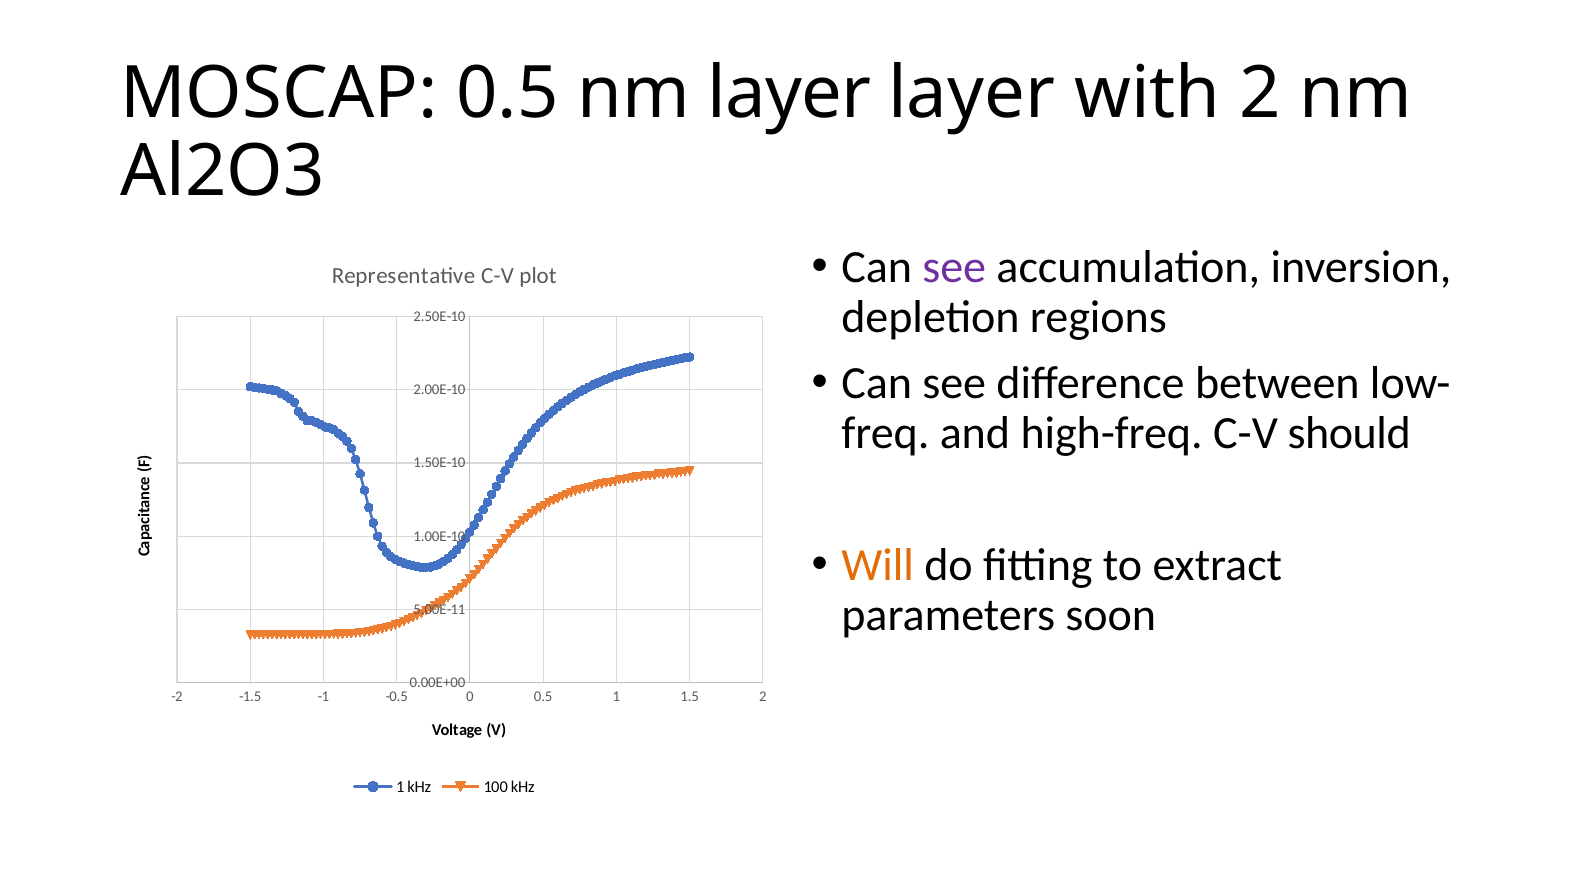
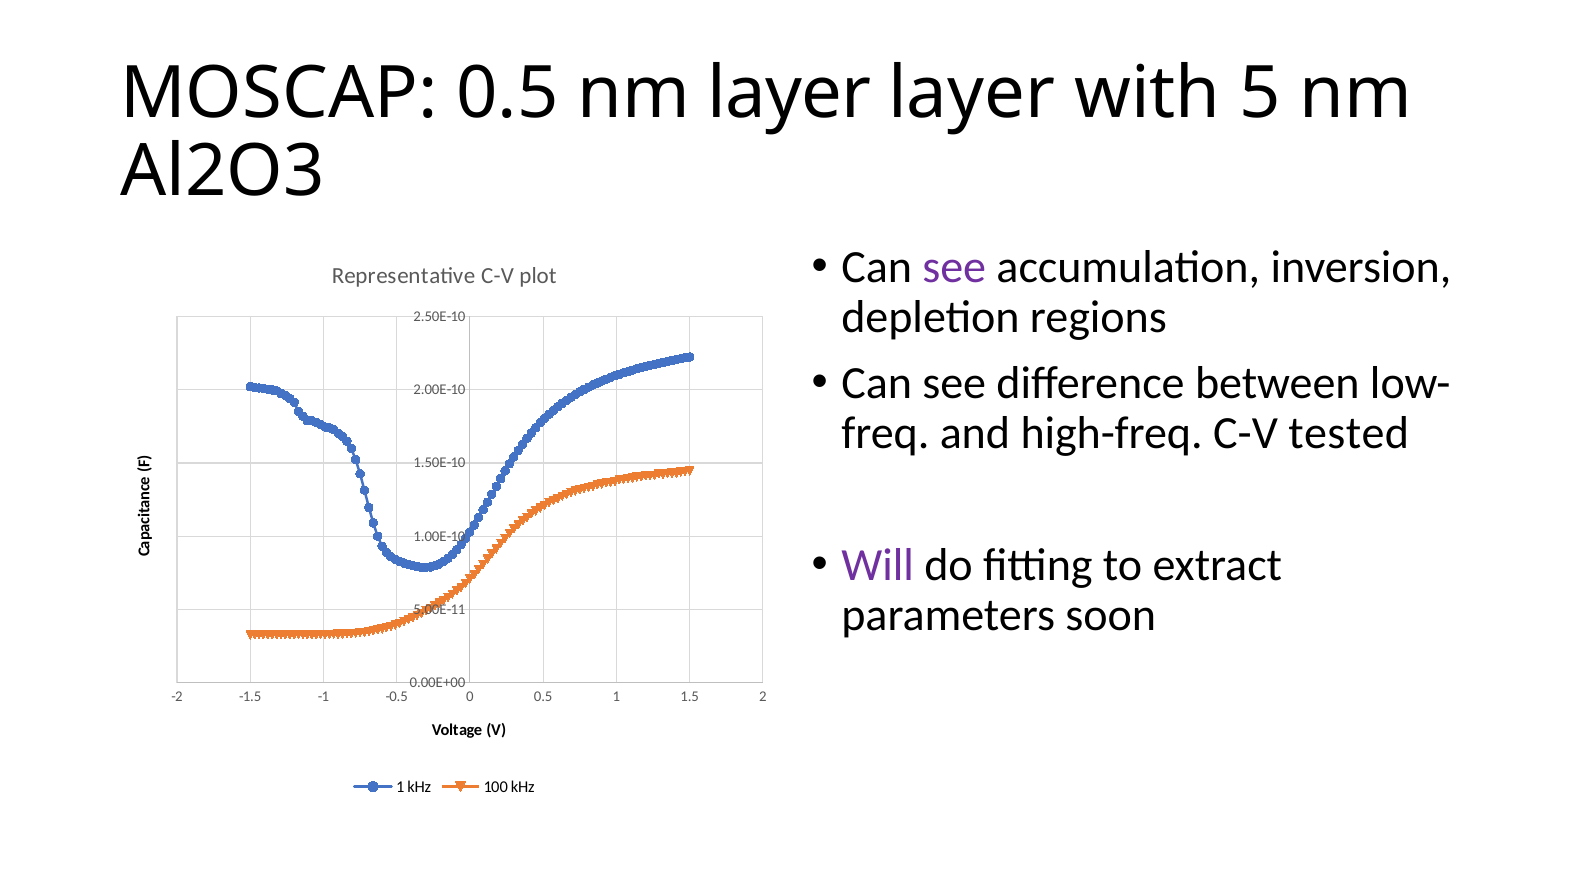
with 2: 2 -> 5
should: should -> tested
Will colour: orange -> purple
